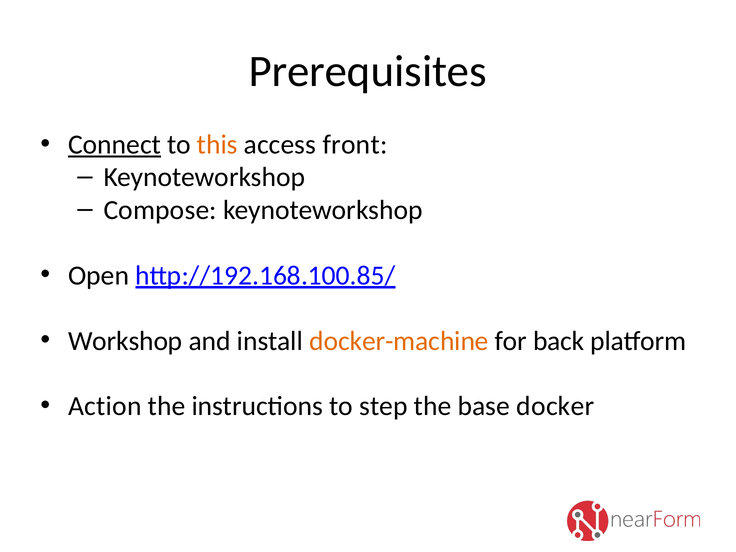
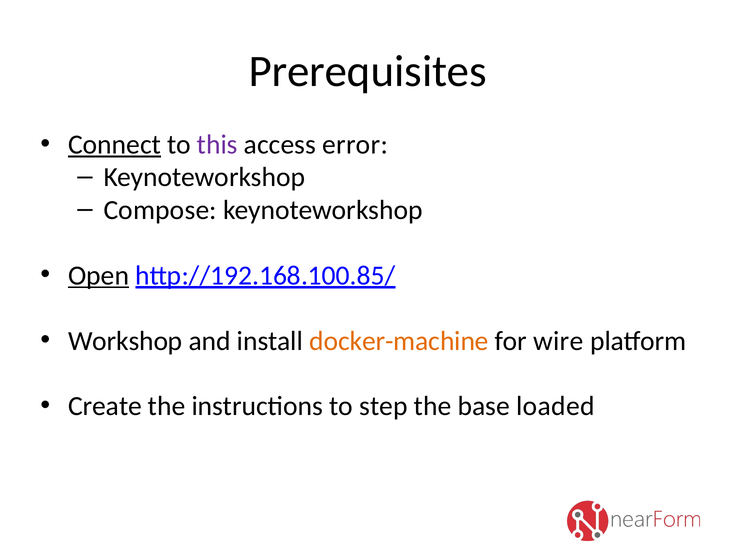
this colour: orange -> purple
front: front -> error
Open underline: none -> present
back: back -> wire
Action: Action -> Create
docker: docker -> loaded
